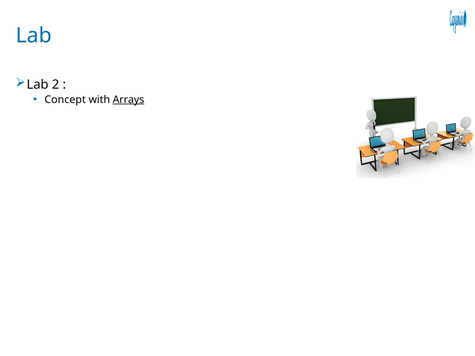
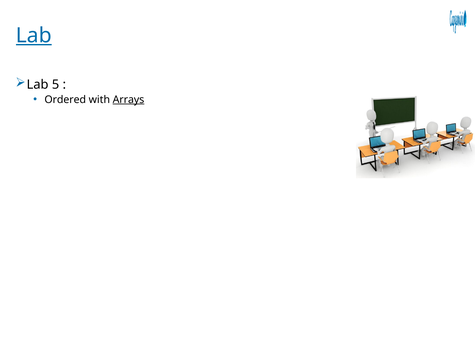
Lab at (34, 36) underline: none -> present
2: 2 -> 5
Concept: Concept -> Ordered
